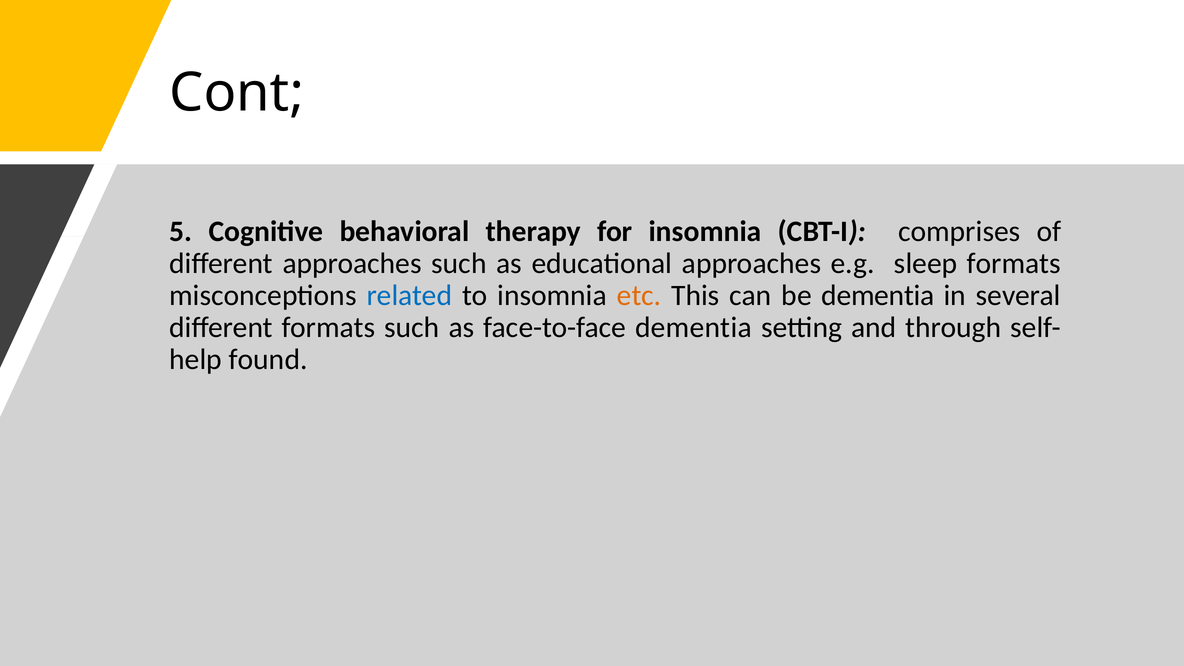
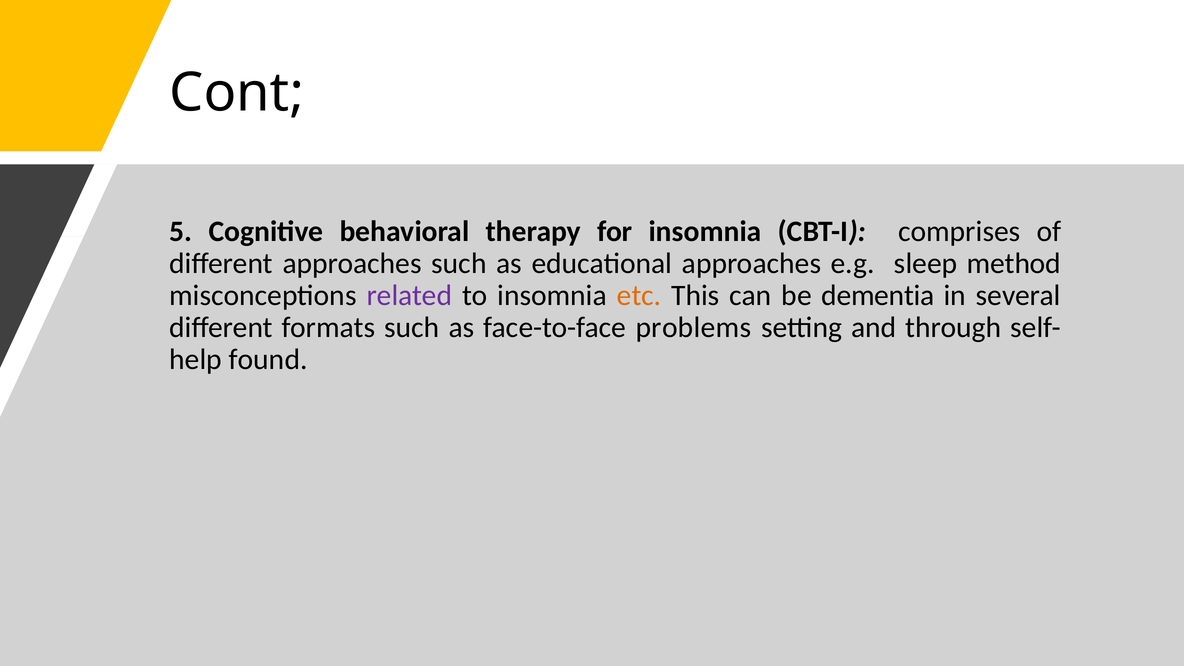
sleep formats: formats -> method
related colour: blue -> purple
face-to-face dementia: dementia -> problems
